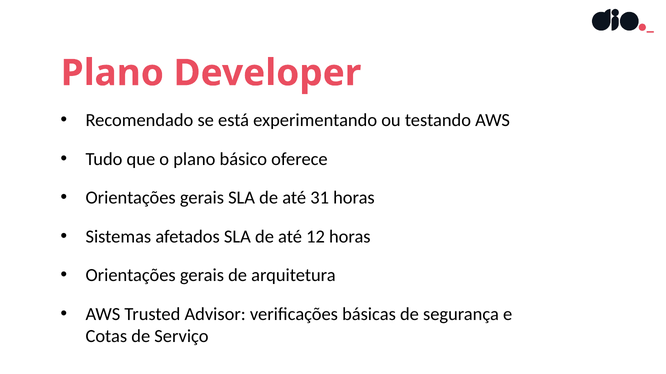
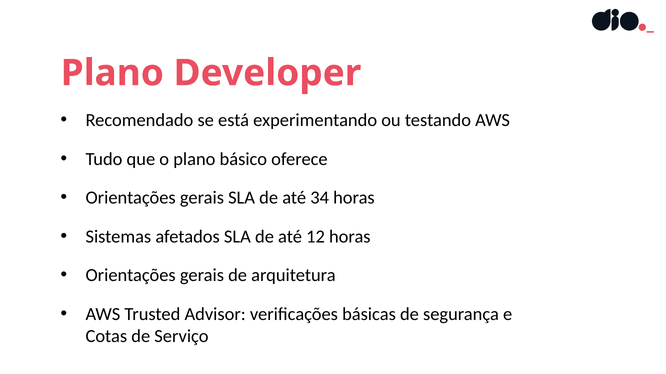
31: 31 -> 34
